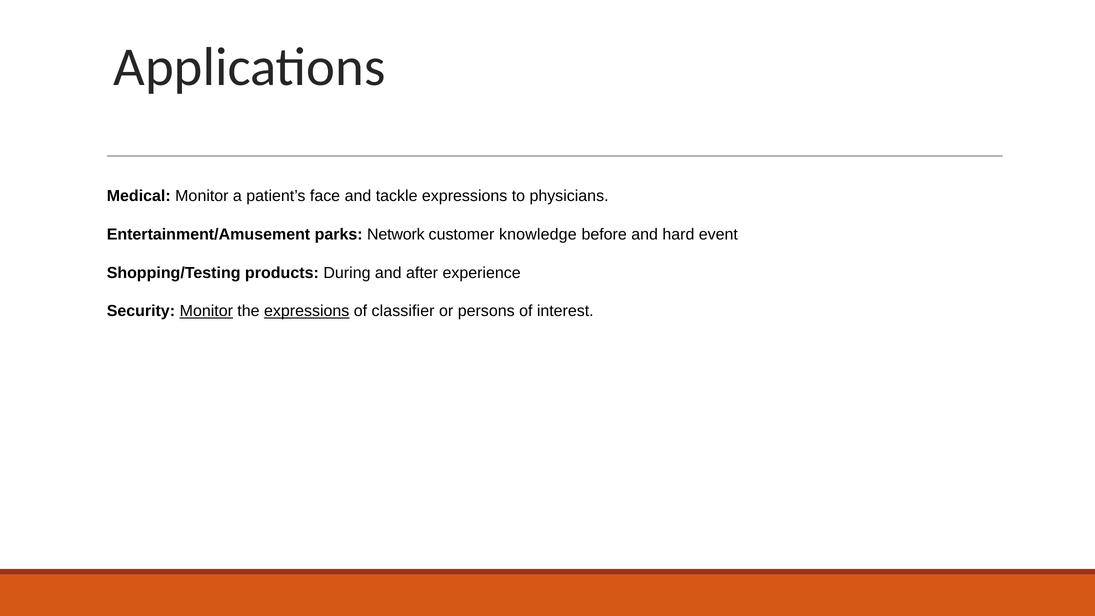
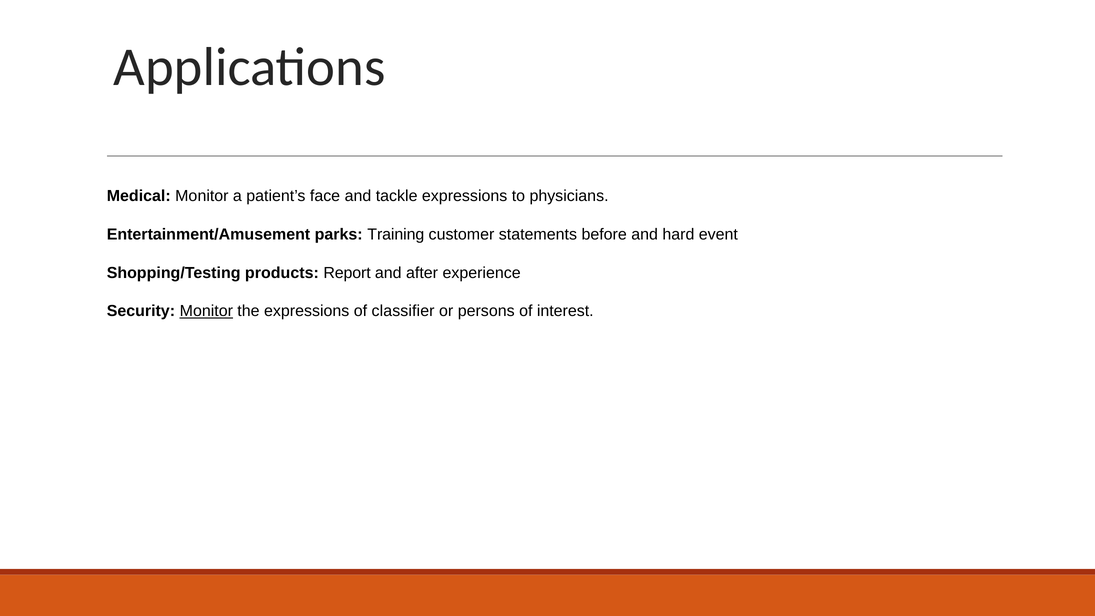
Network: Network -> Training
knowledge: knowledge -> statements
During: During -> Report
expressions at (307, 311) underline: present -> none
